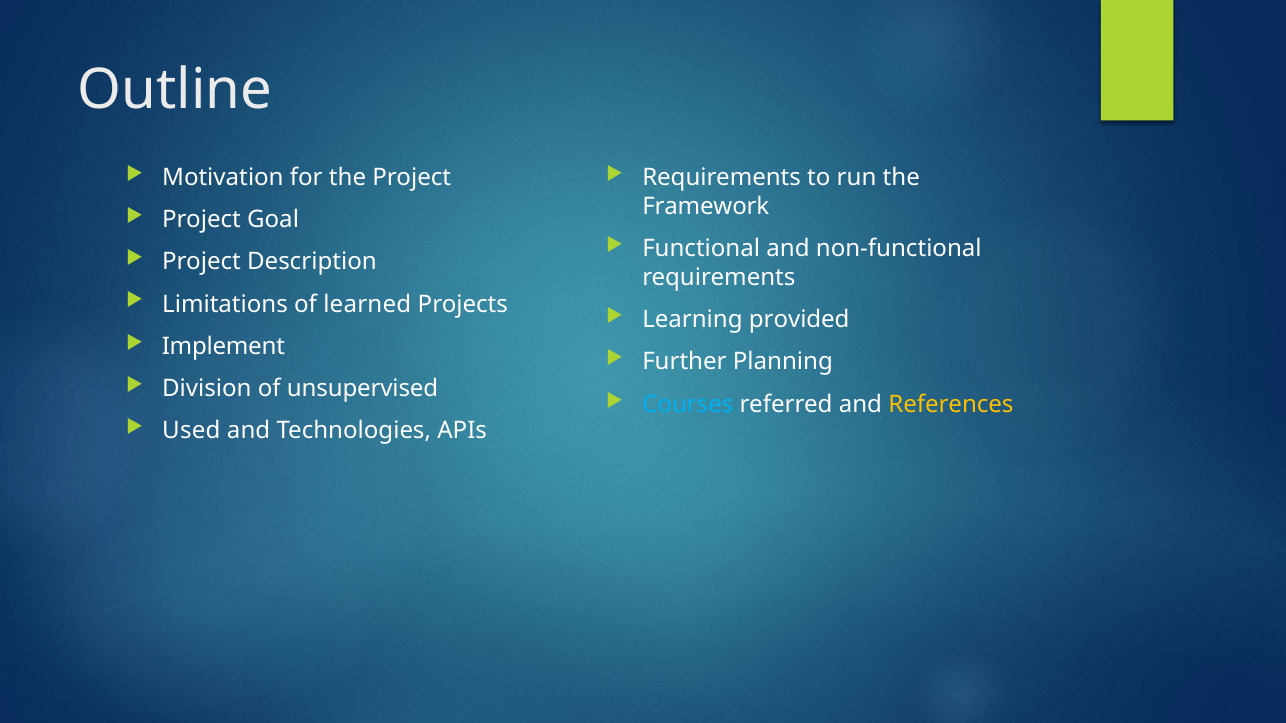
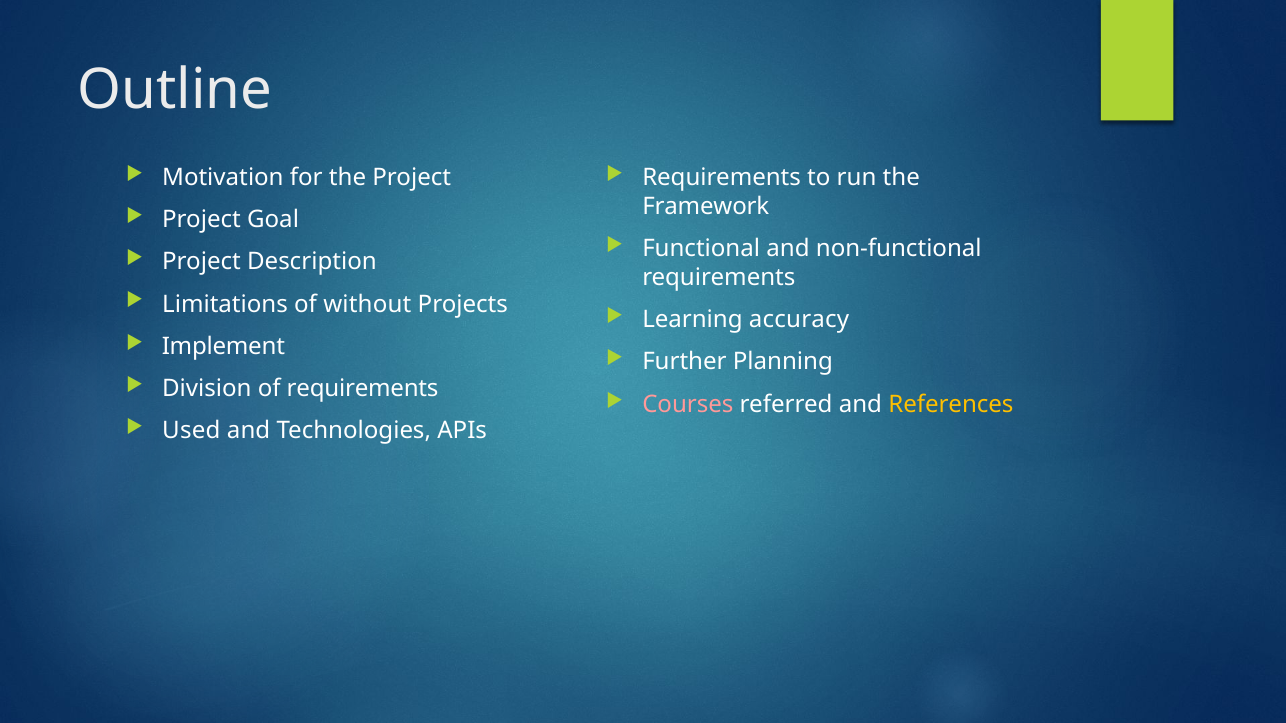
learned: learned -> without
provided: provided -> accuracy
of unsupervised: unsupervised -> requirements
Courses colour: light blue -> pink
